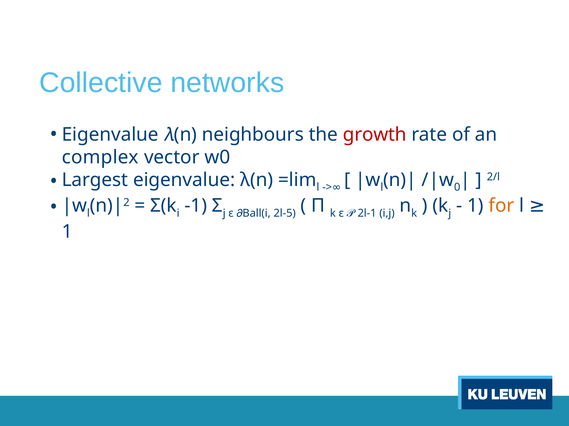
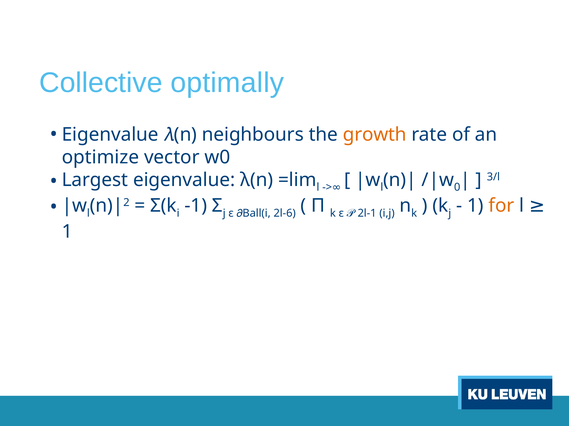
networks: networks -> optimally
growth colour: red -> orange
complex: complex -> optimize
2/l: 2/l -> 3/l
2l-5: 2l-5 -> 2l-6
